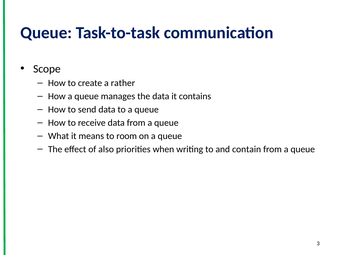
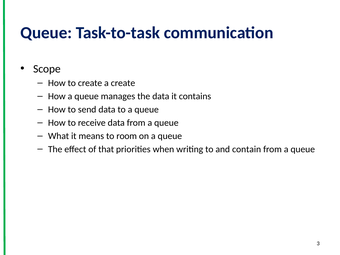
a rather: rather -> create
also: also -> that
